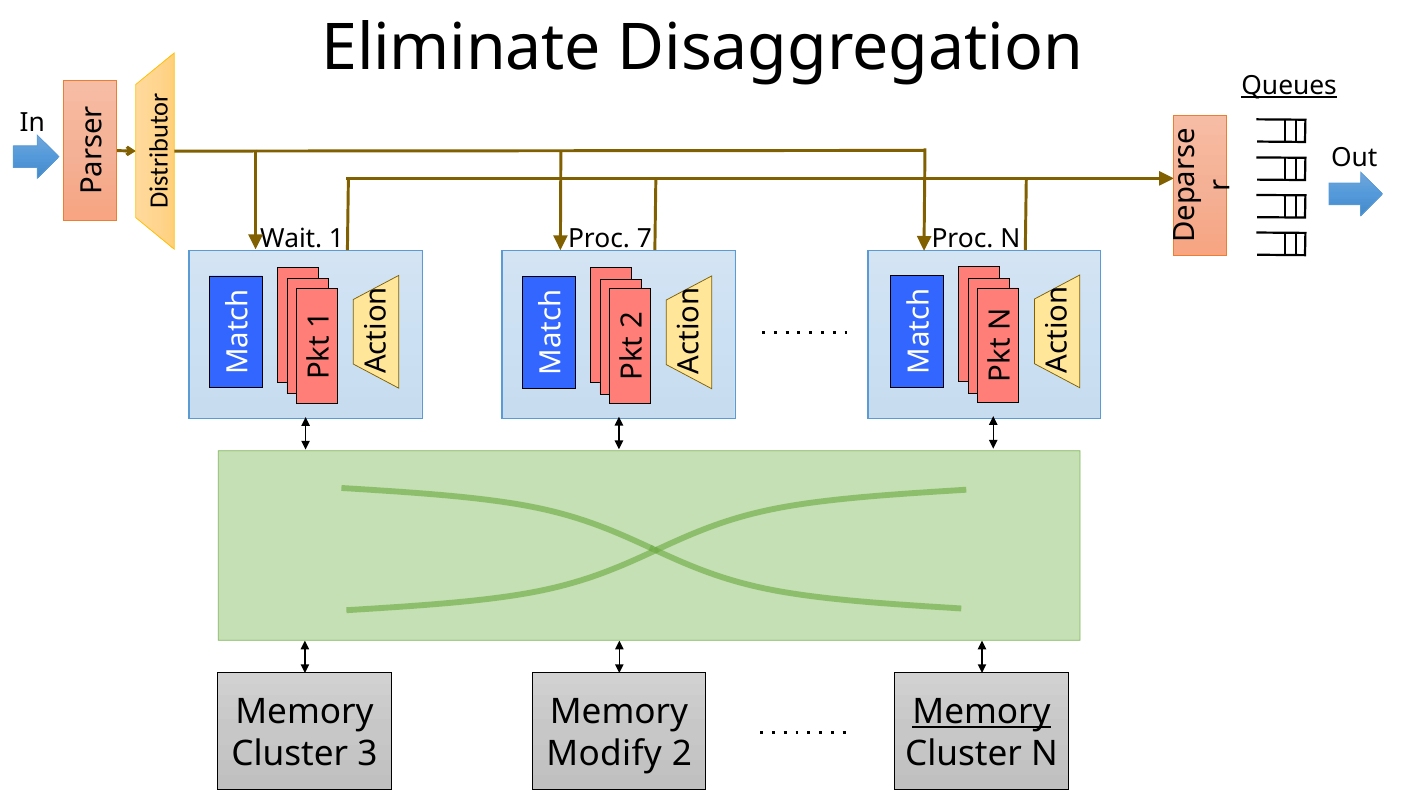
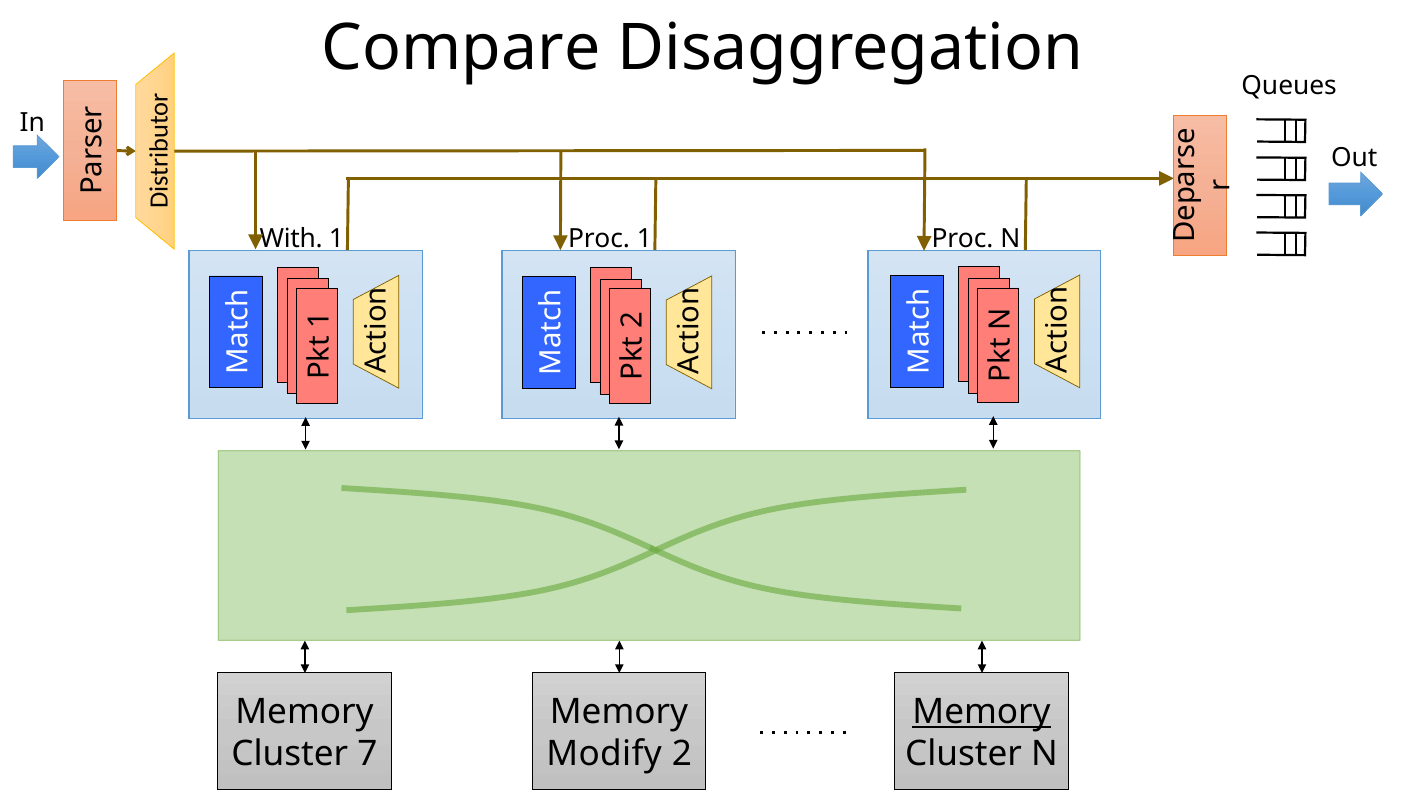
Eliminate: Eliminate -> Compare
Queues underline: present -> none
Wait: Wait -> With
Proc 7: 7 -> 1
3: 3 -> 7
